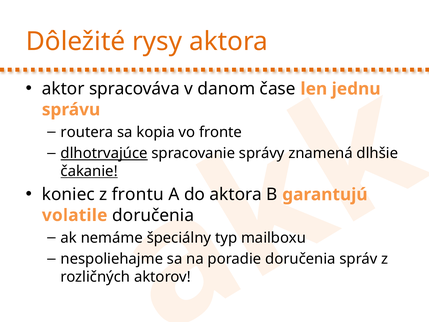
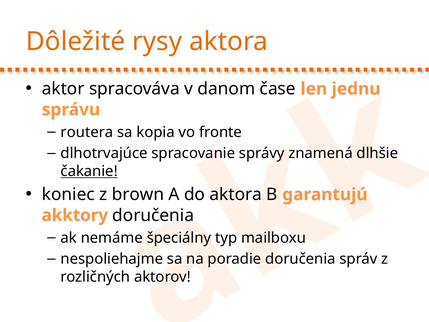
dlhotrvajúce underline: present -> none
frontu: frontu -> brown
volatile: volatile -> akktory
